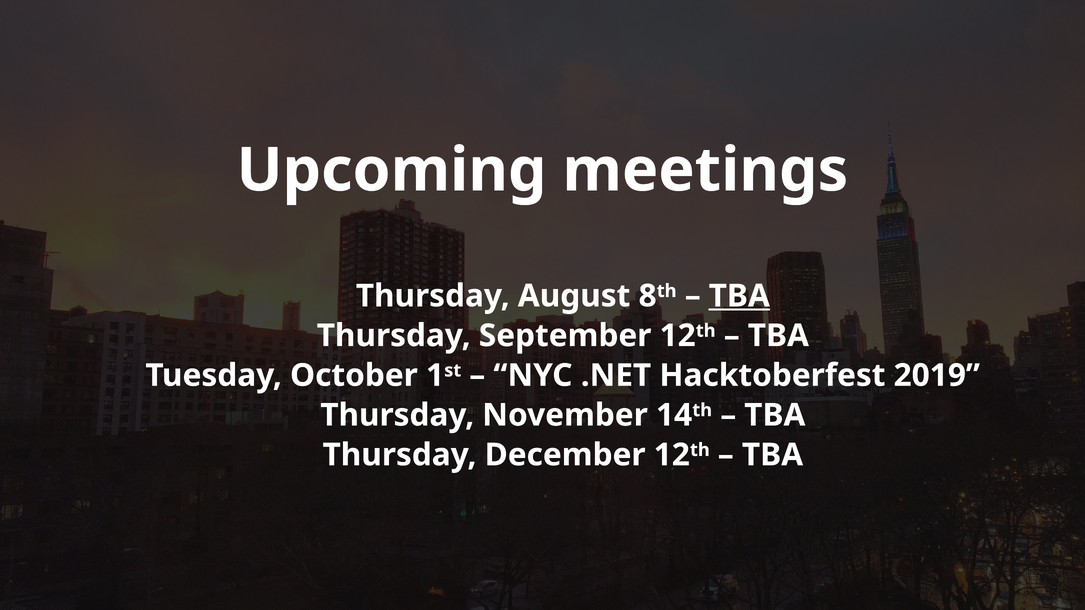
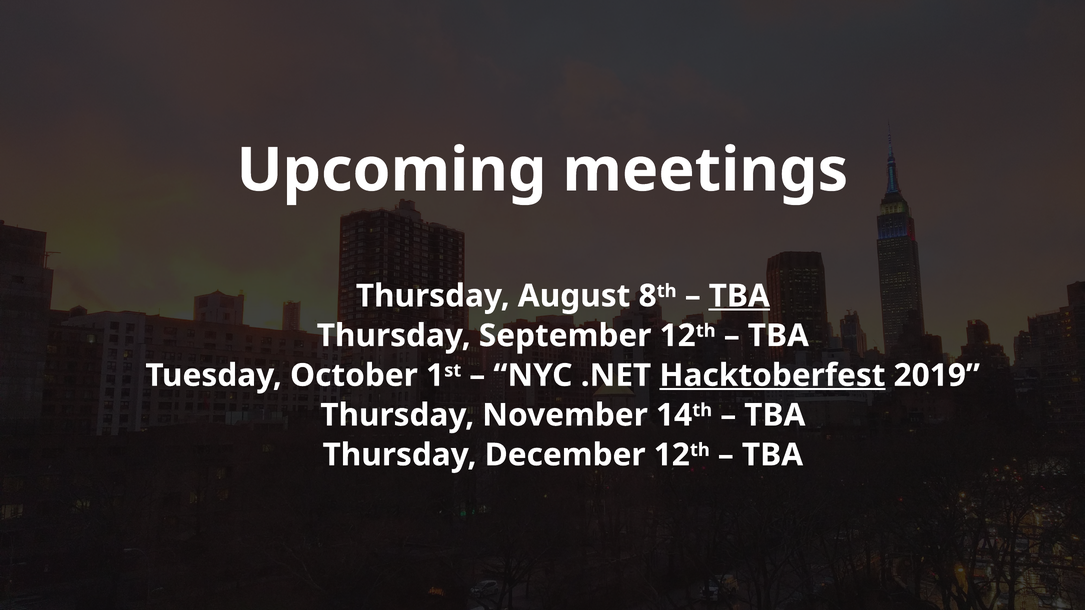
Hacktoberfest underline: none -> present
